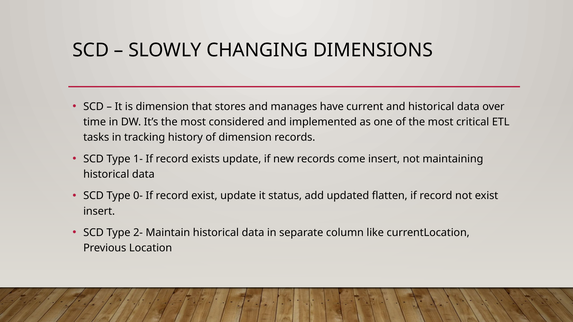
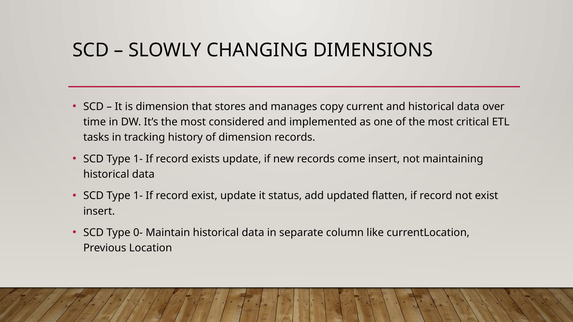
have: have -> copy
0- at (138, 196): 0- -> 1-
2-: 2- -> 0-
